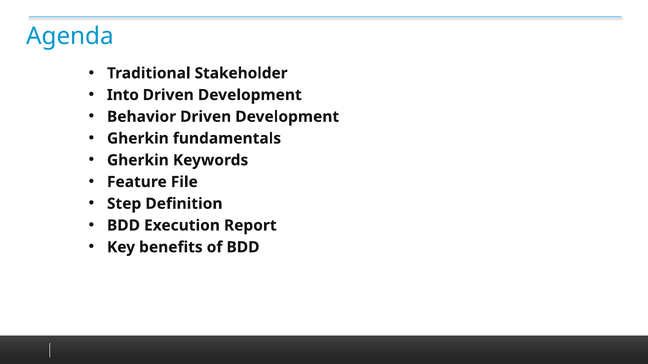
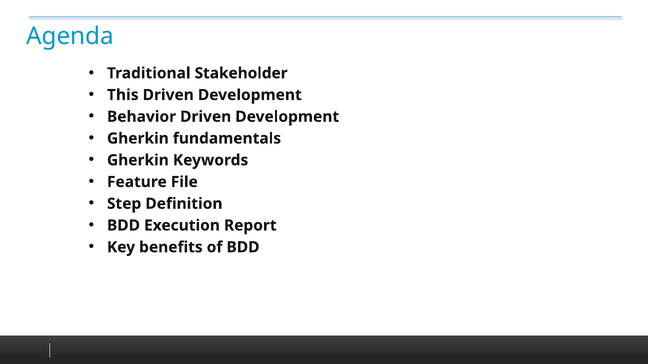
Into: Into -> This
